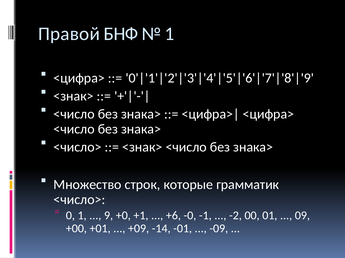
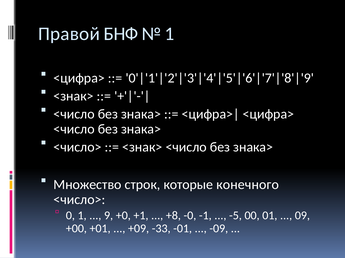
грамматик: грамматик -> конечного
+6: +6 -> +8
-2: -2 -> -5
-14: -14 -> -33
